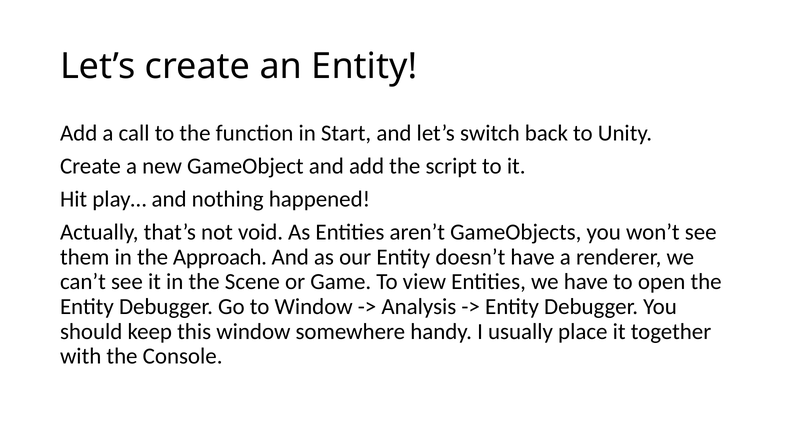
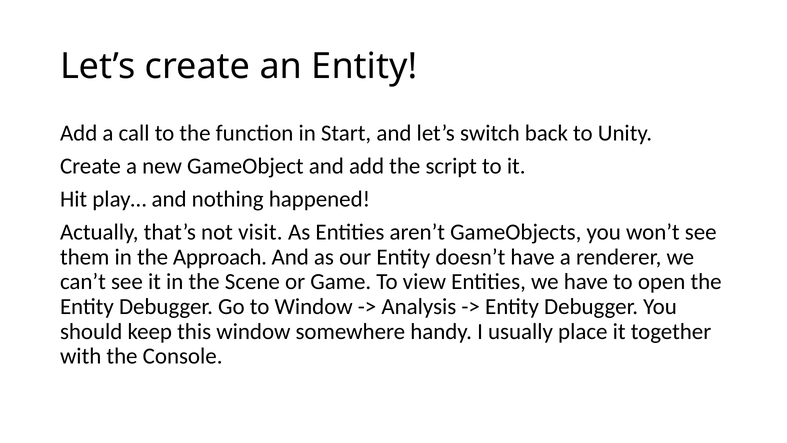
void: void -> visit
